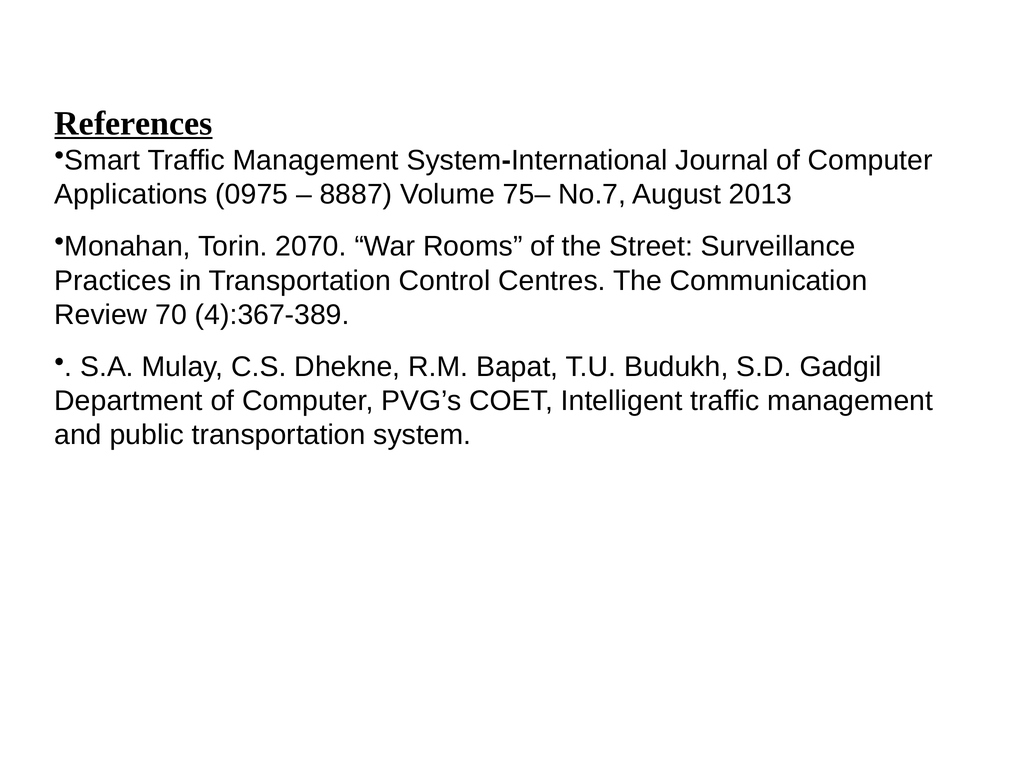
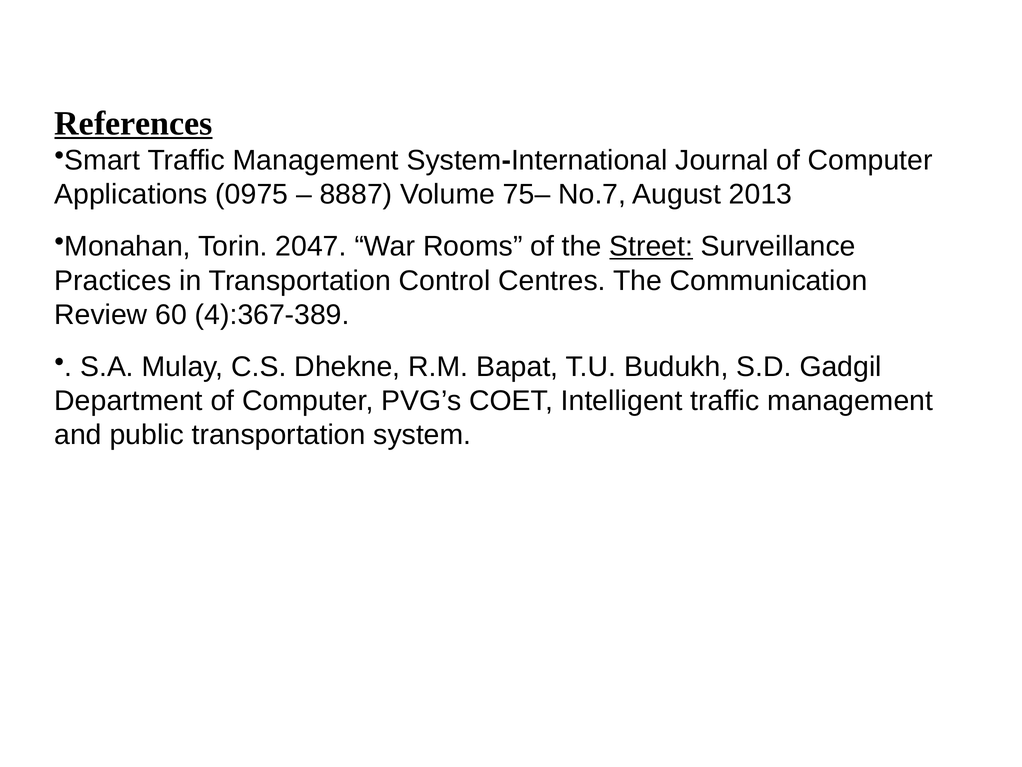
2070: 2070 -> 2047
Street underline: none -> present
70: 70 -> 60
